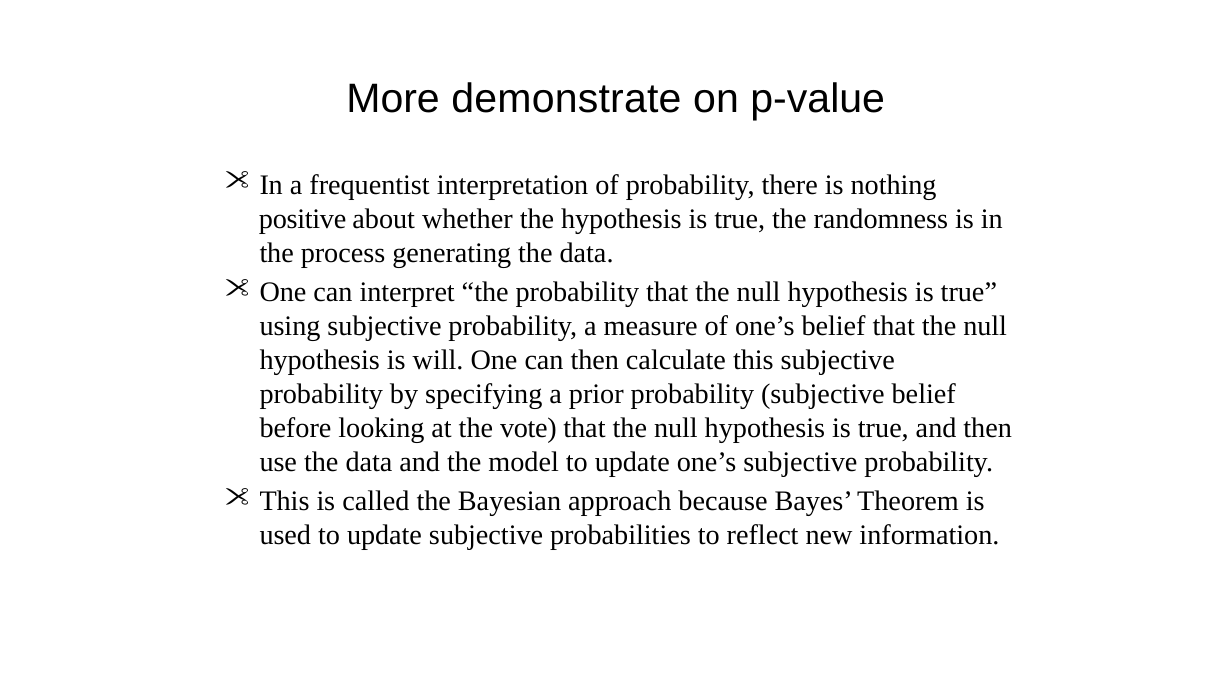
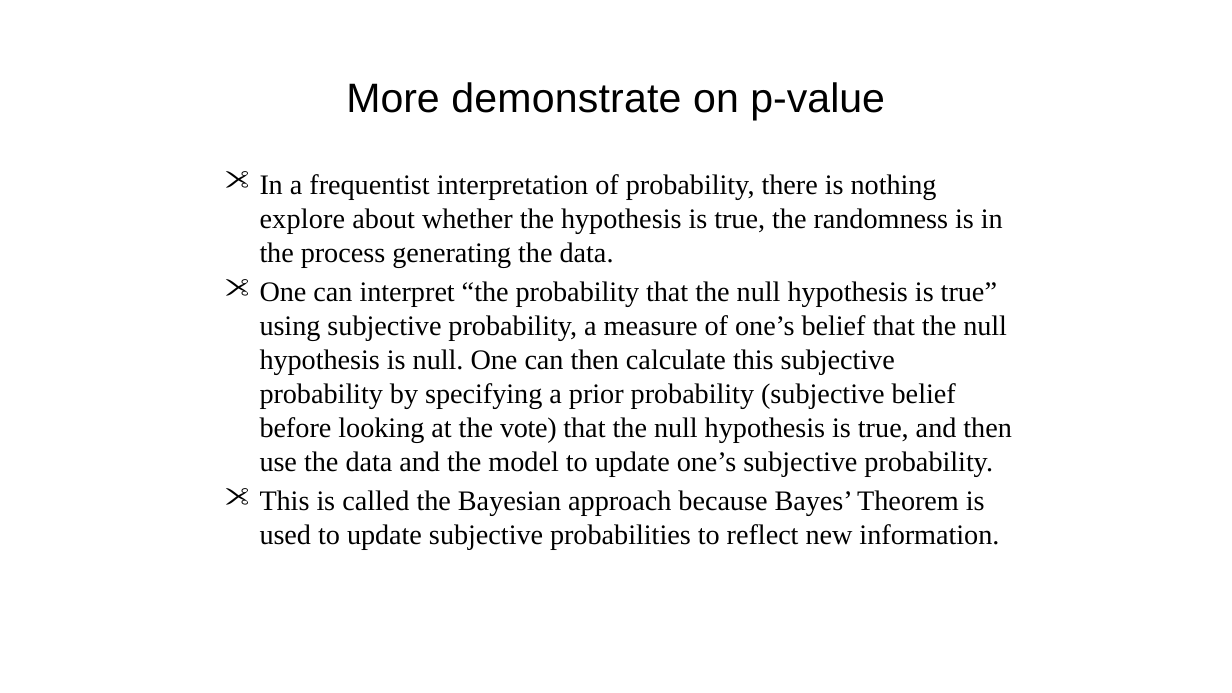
positive: positive -> explore
is will: will -> null
